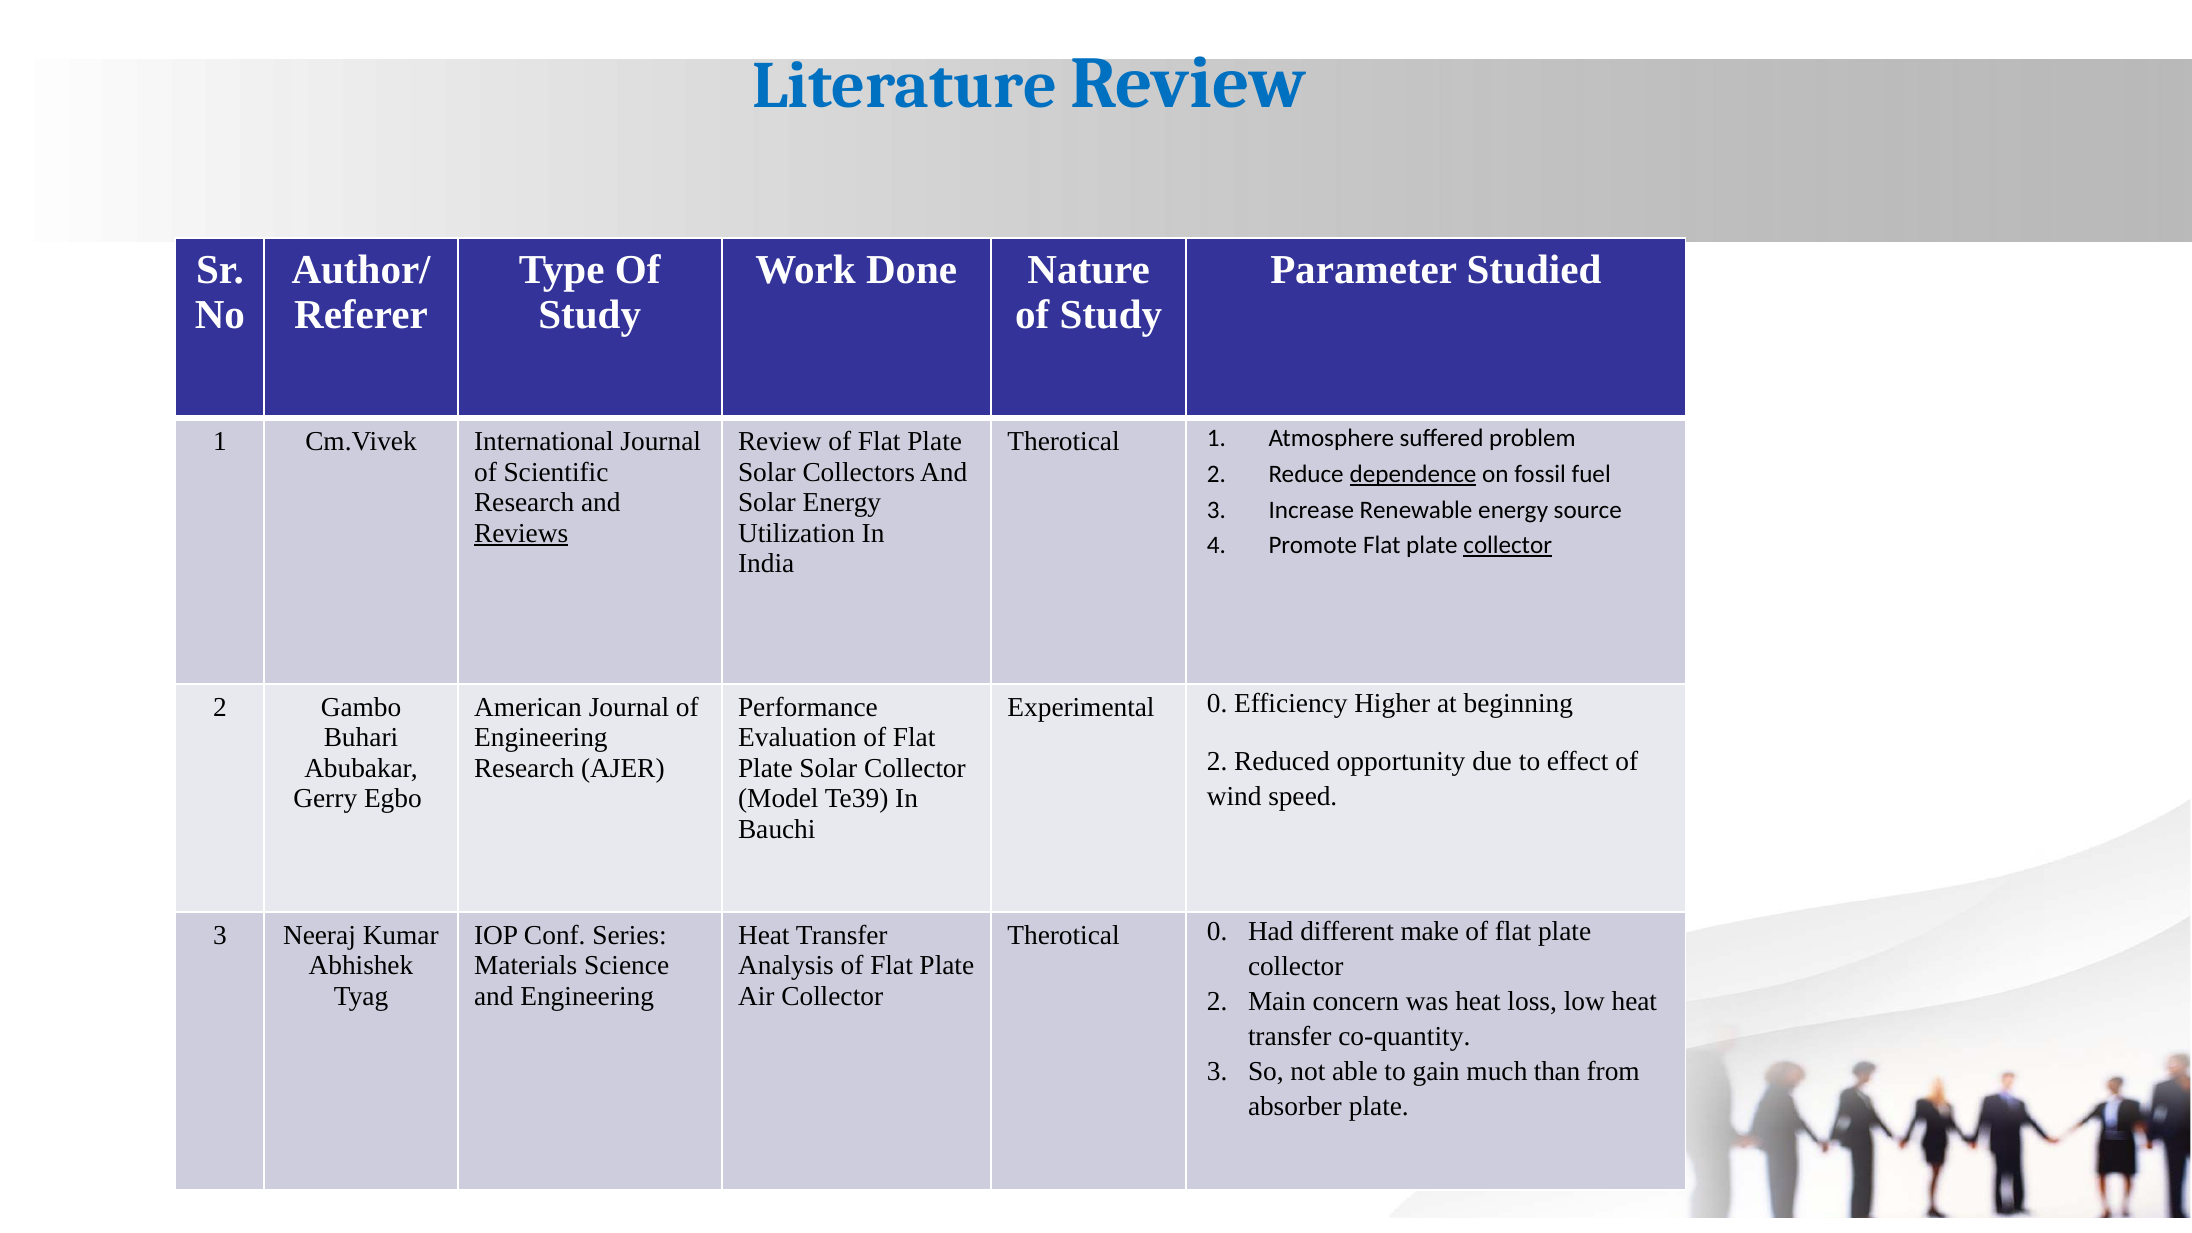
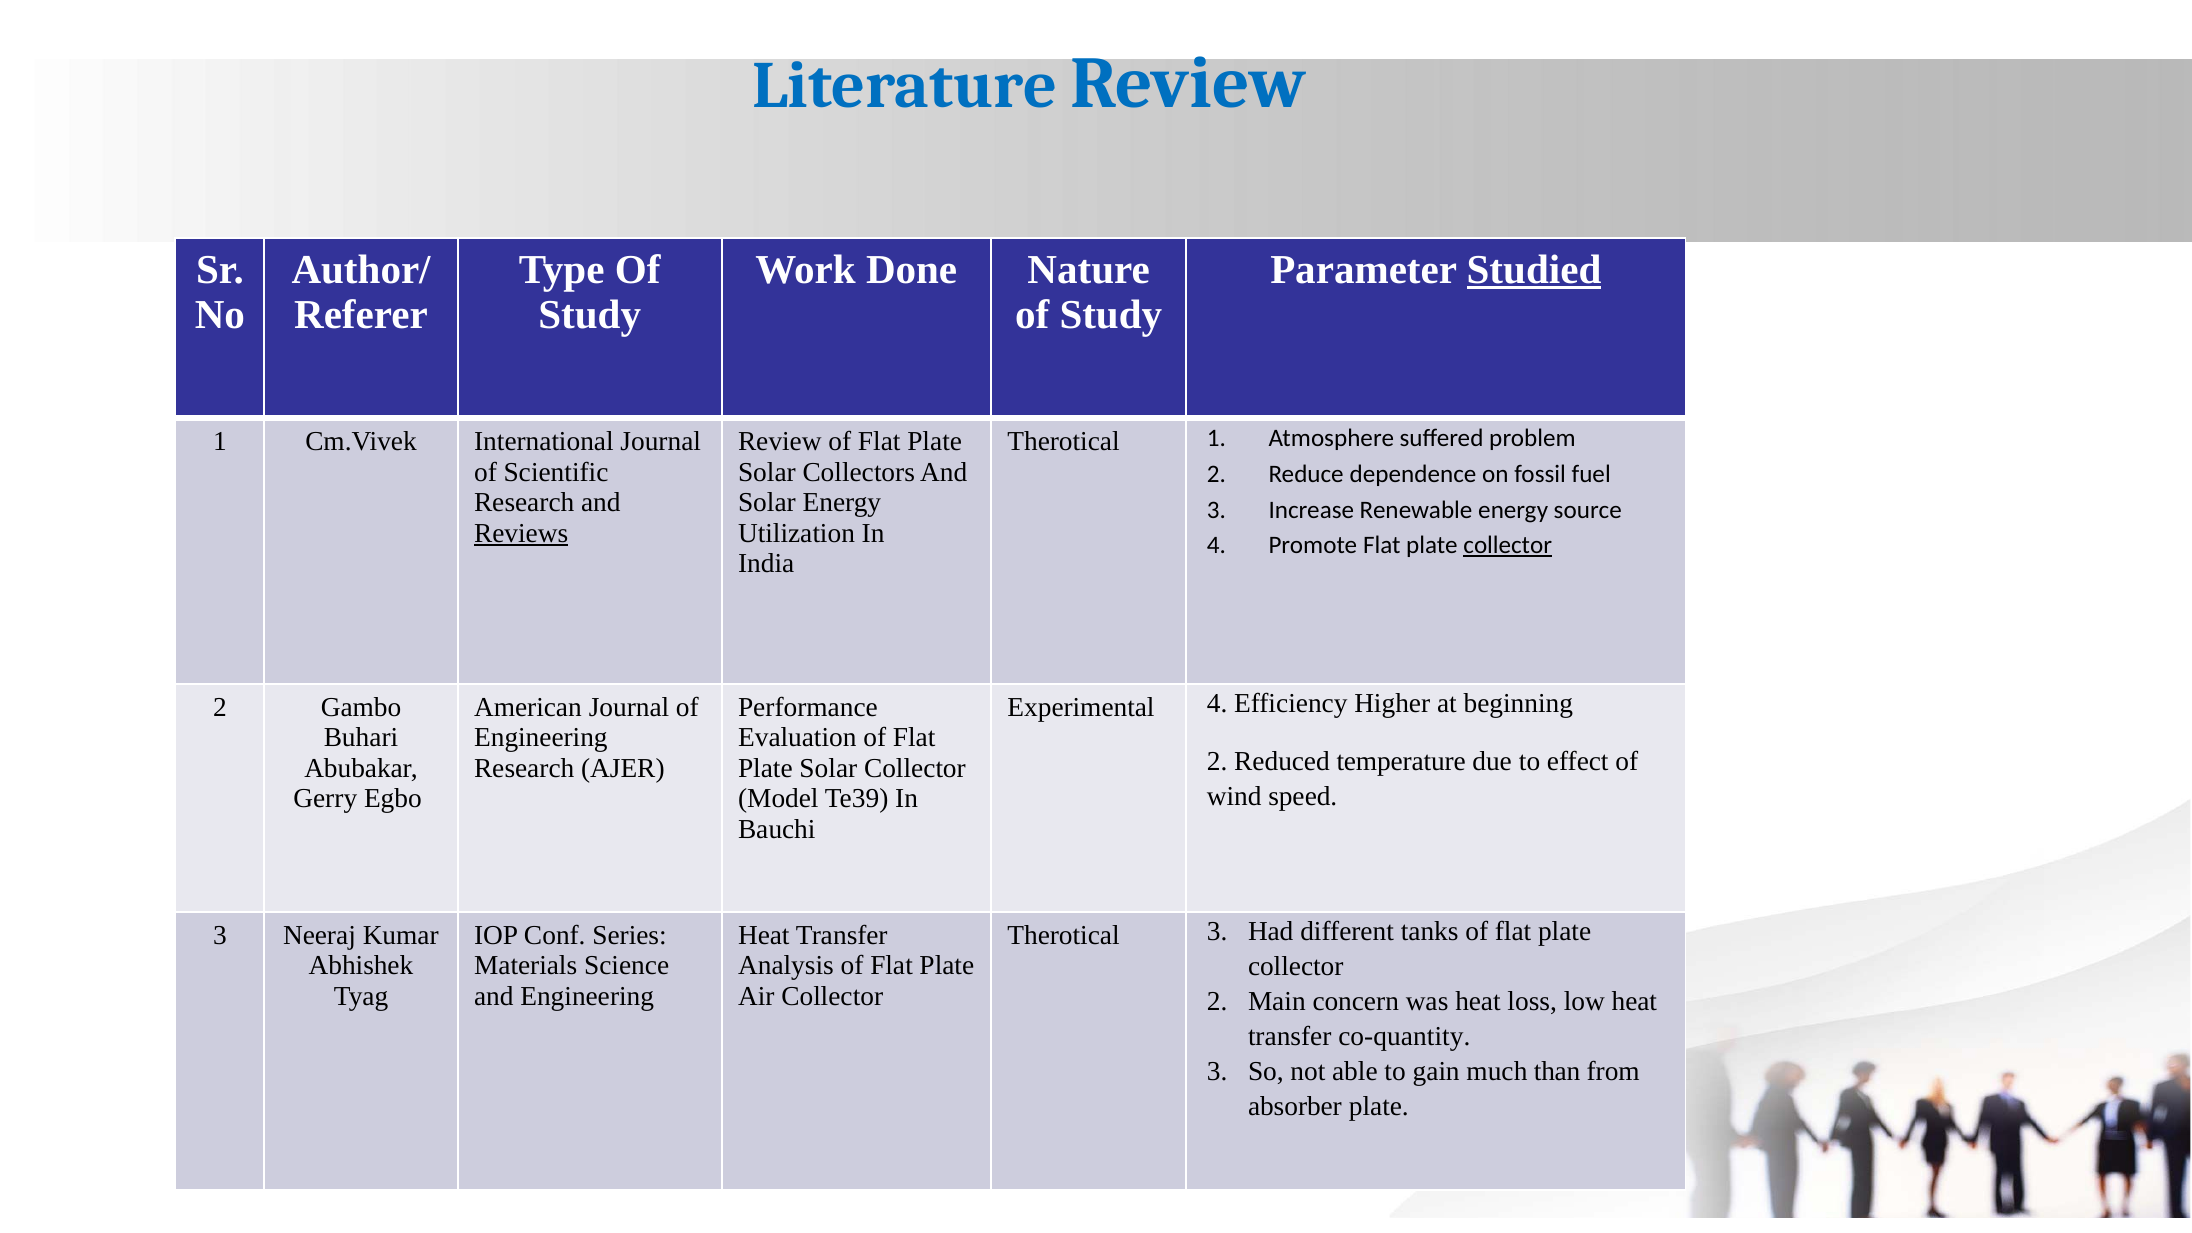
Studied underline: none -> present
dependence underline: present -> none
Experimental 0: 0 -> 4
opportunity: opportunity -> temperature
Therotical 0: 0 -> 3
make: make -> tanks
